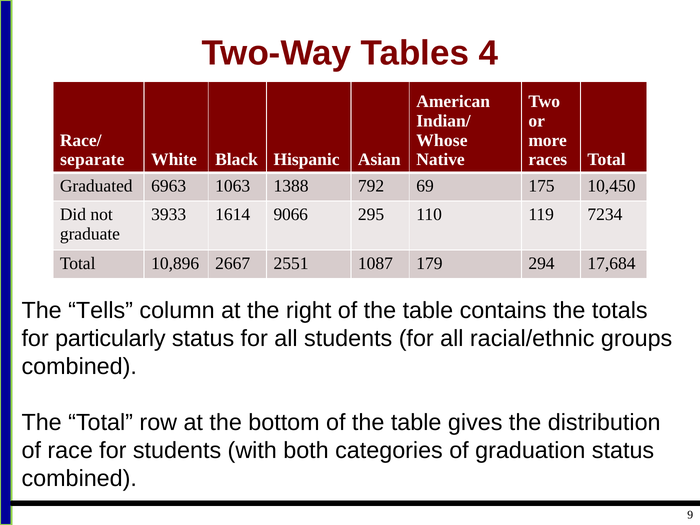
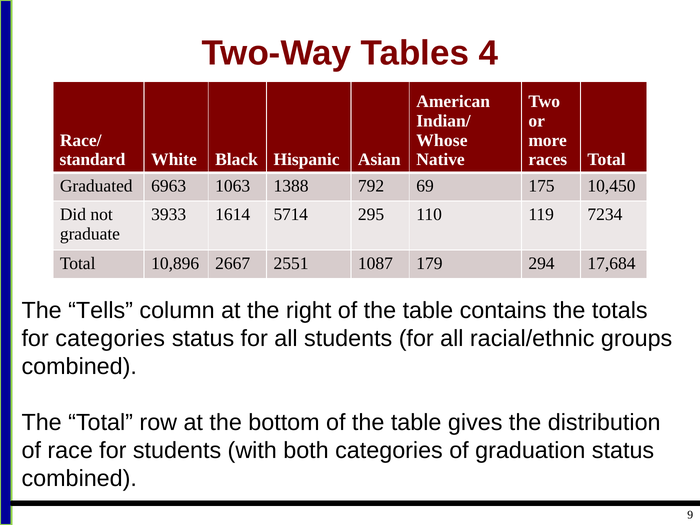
separate: separate -> standard
9066: 9066 -> 5714
for particularly: particularly -> categories
